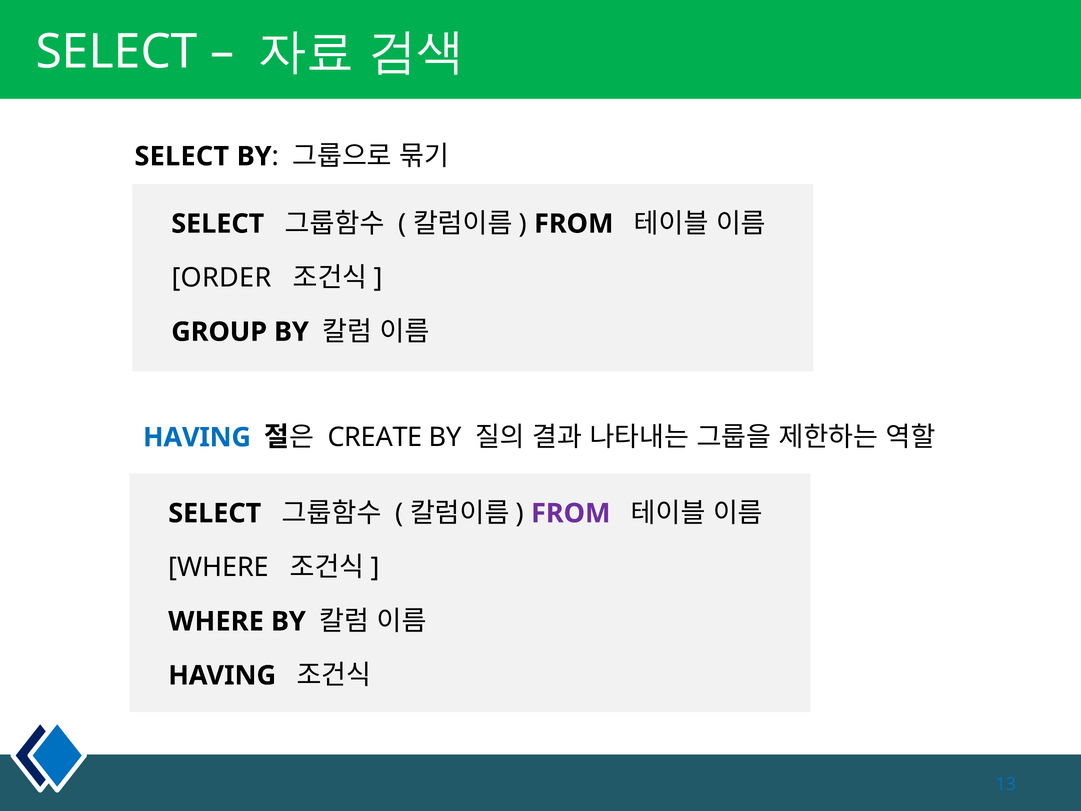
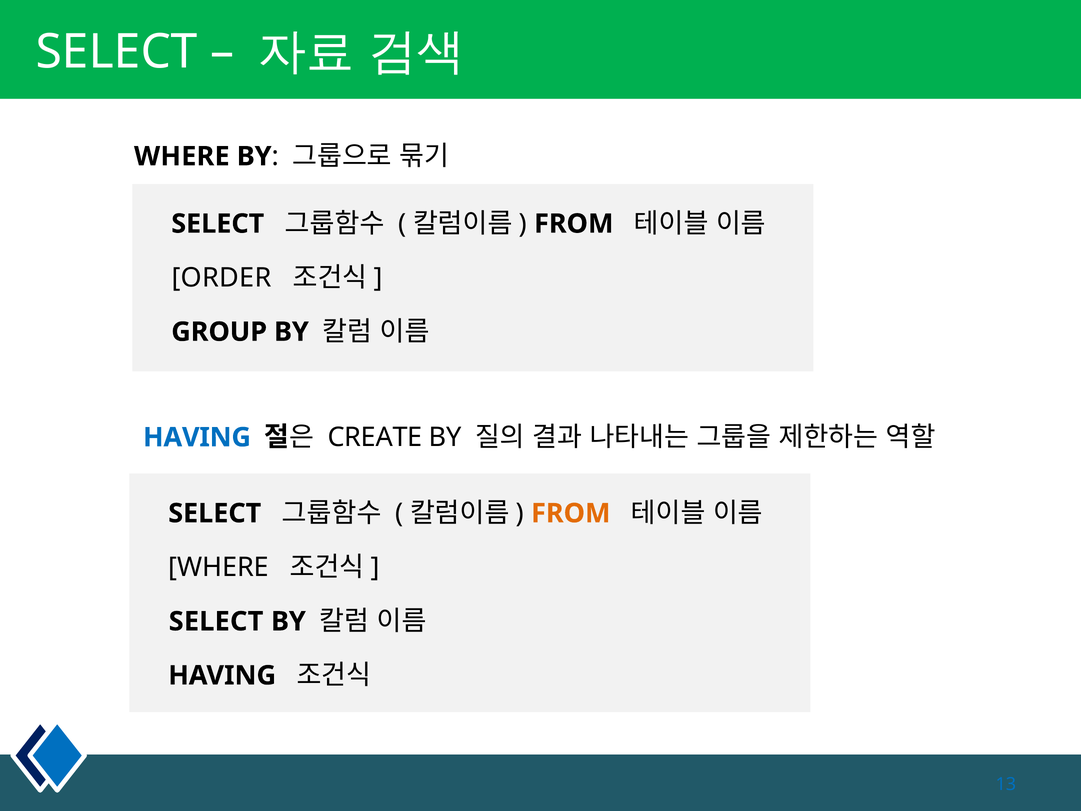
SELECT at (182, 156): SELECT -> WHERE
FROM at (571, 513) colour: purple -> orange
WHERE at (216, 621): WHERE -> SELECT
